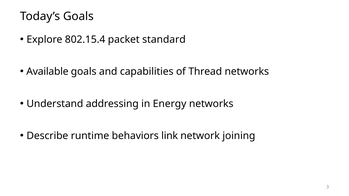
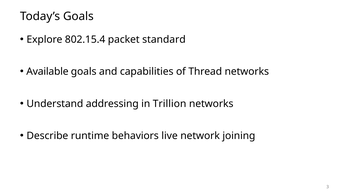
Energy: Energy -> Trillion
link: link -> live
